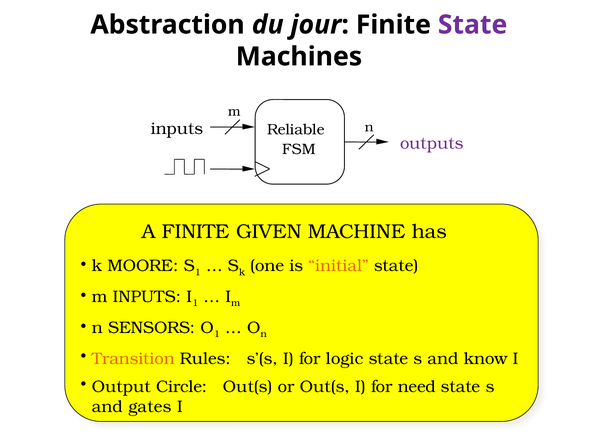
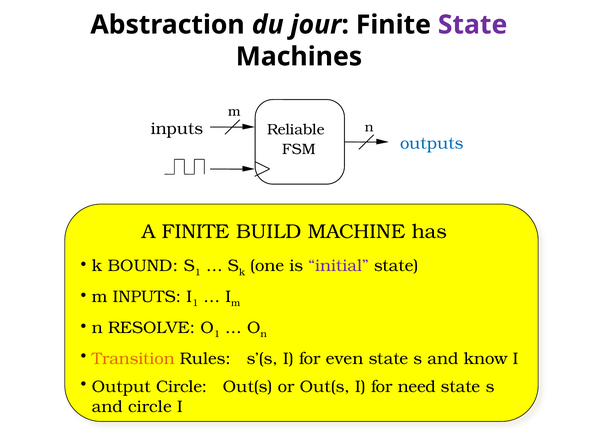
outputs colour: purple -> blue
GIVEN: GIVEN -> BUILD
MOORE: MOORE -> BOUND
initial colour: orange -> purple
SENSORS: SENSORS -> RESOLVE
logic: logic -> even
and gates: gates -> circle
